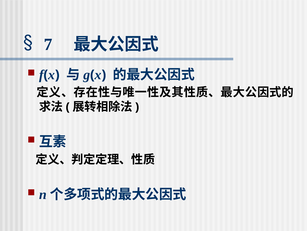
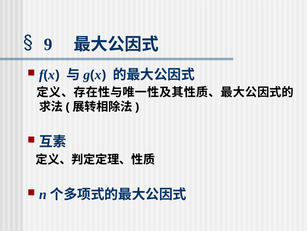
7: 7 -> 9
